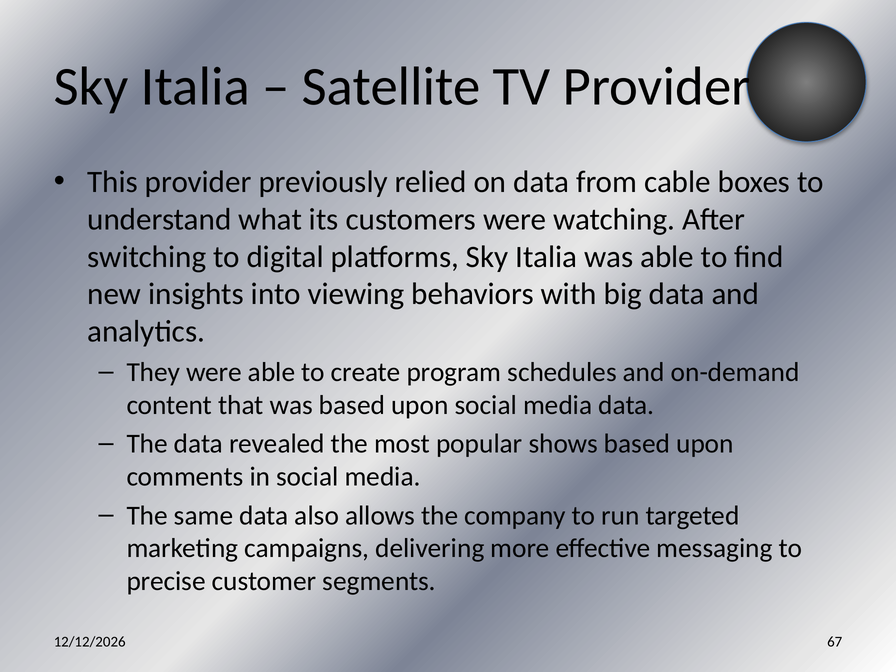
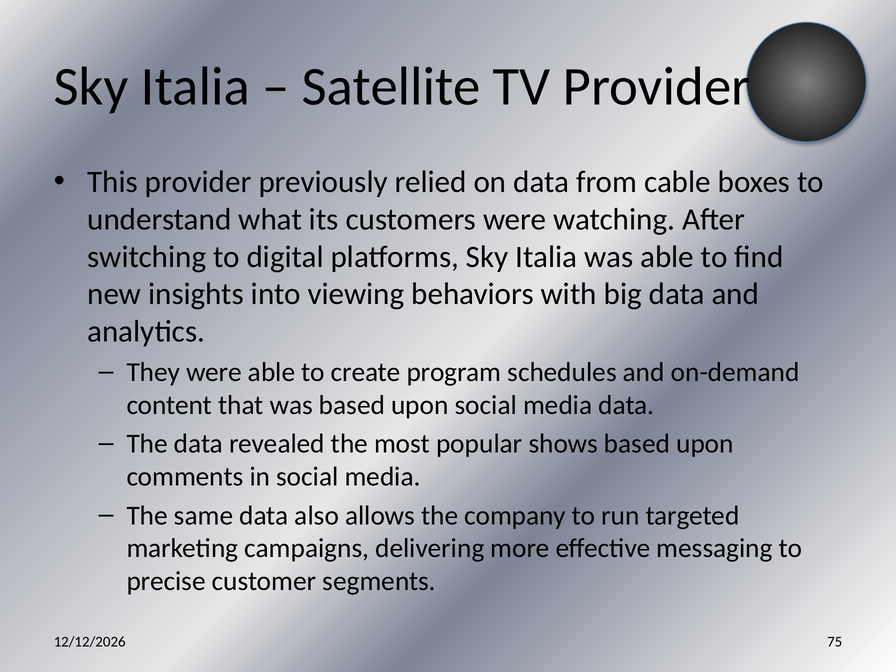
67: 67 -> 75
